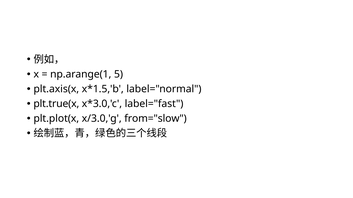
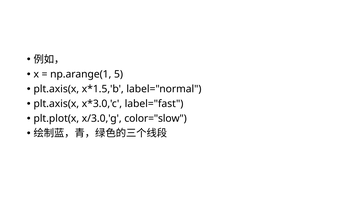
plt.true(x at (56, 104): plt.true(x -> plt.axis(x
from="slow: from="slow -> color="slow
